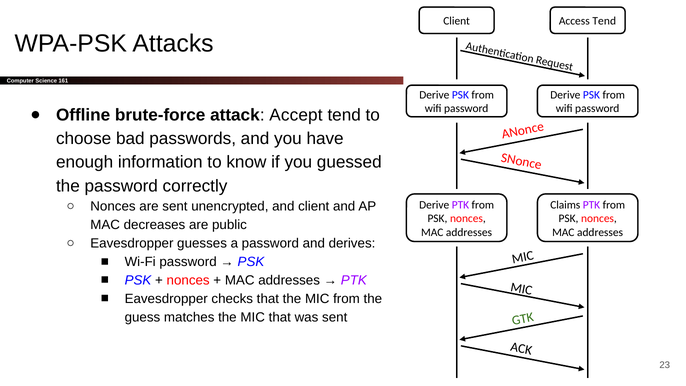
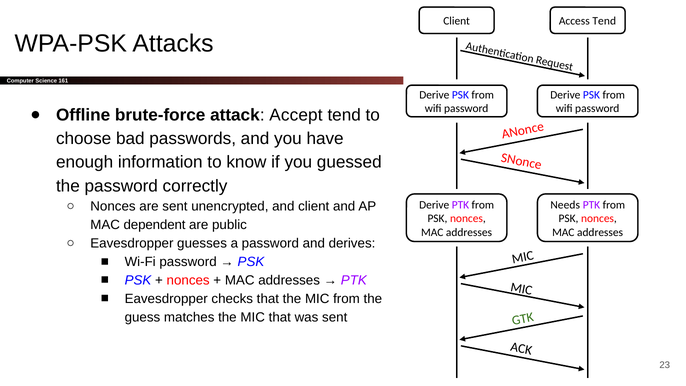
Claims: Claims -> Needs
decreases: decreases -> dependent
